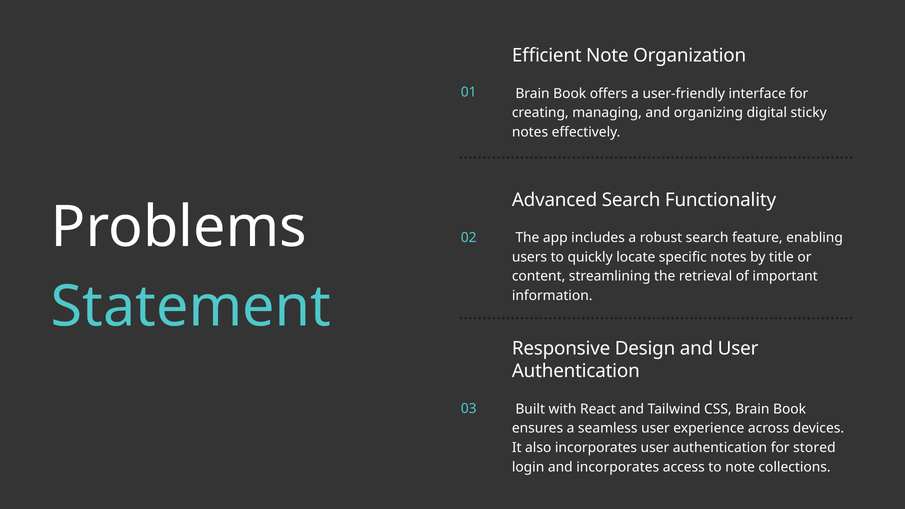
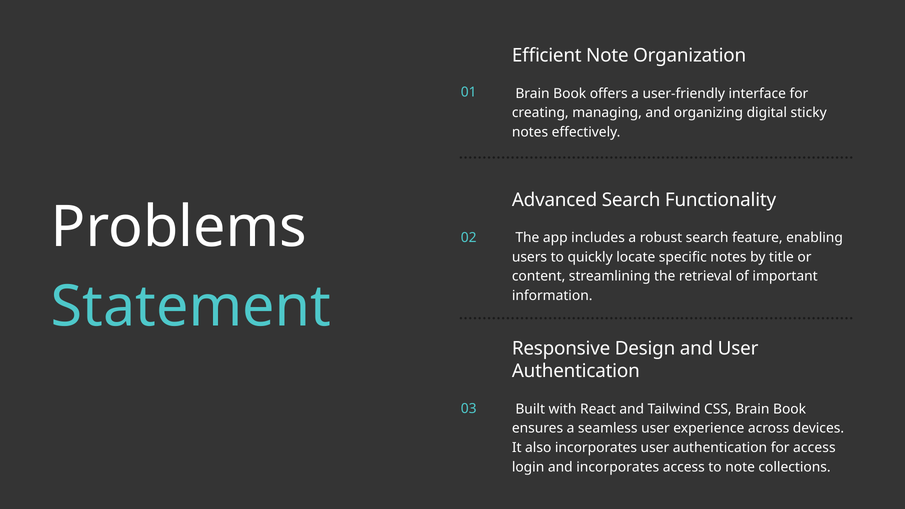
for stored: stored -> access
